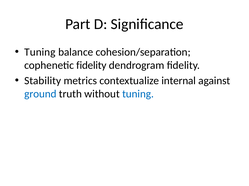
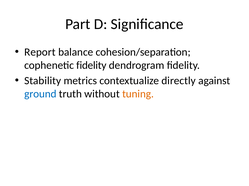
Tuning at (40, 52): Tuning -> Report
internal: internal -> directly
tuning at (138, 94) colour: blue -> orange
